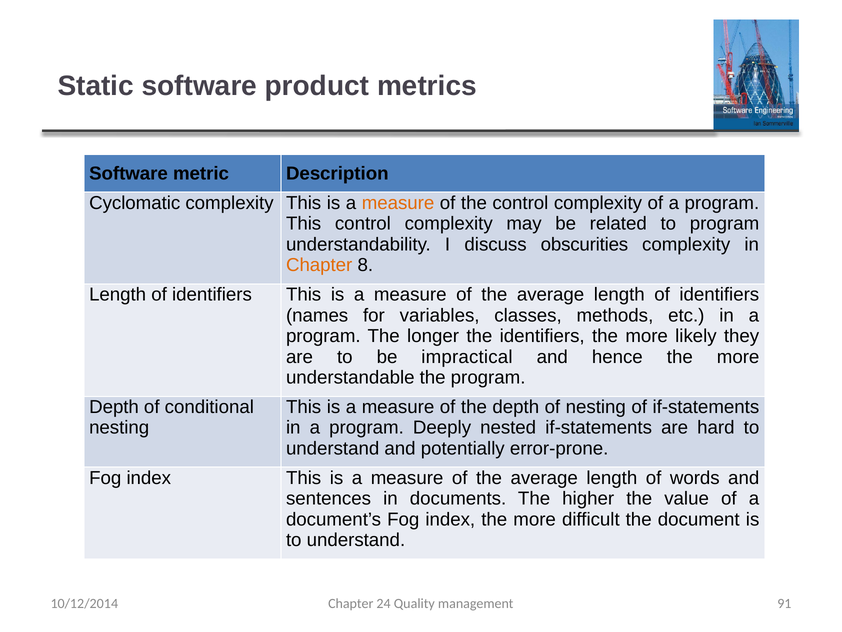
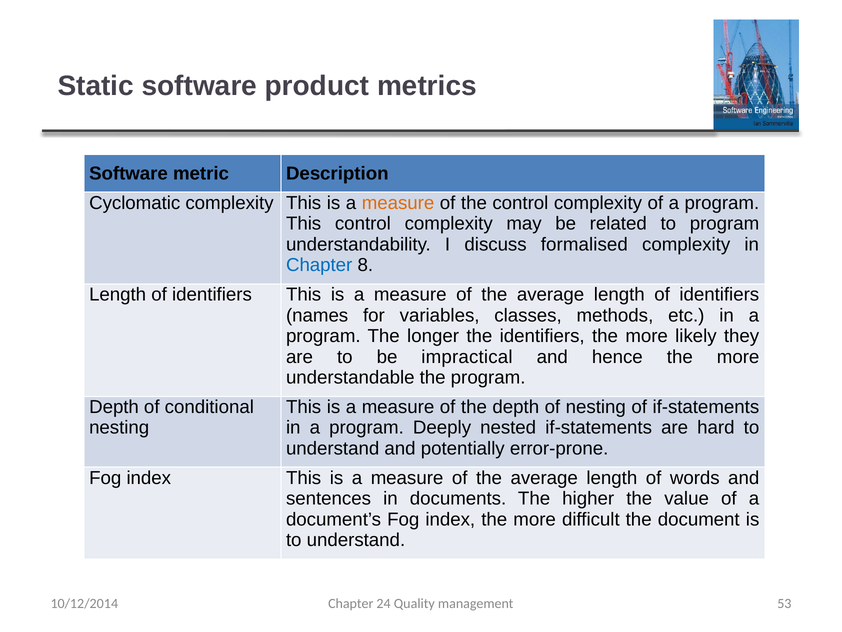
obscurities: obscurities -> formalised
Chapter at (319, 265) colour: orange -> blue
91: 91 -> 53
